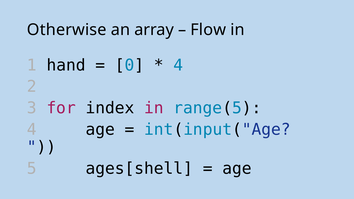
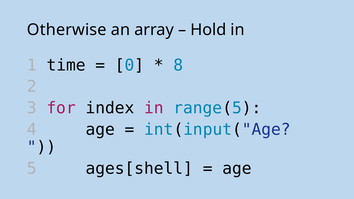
Flow: Flow -> Hold
hand: hand -> time
4 at (178, 65): 4 -> 8
